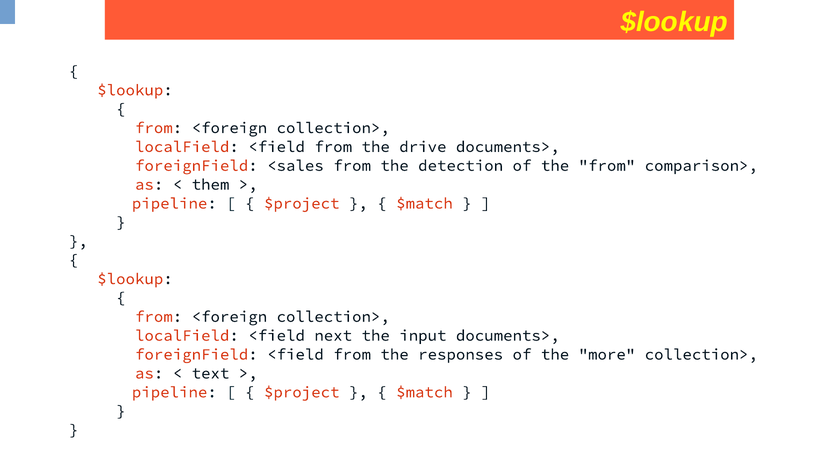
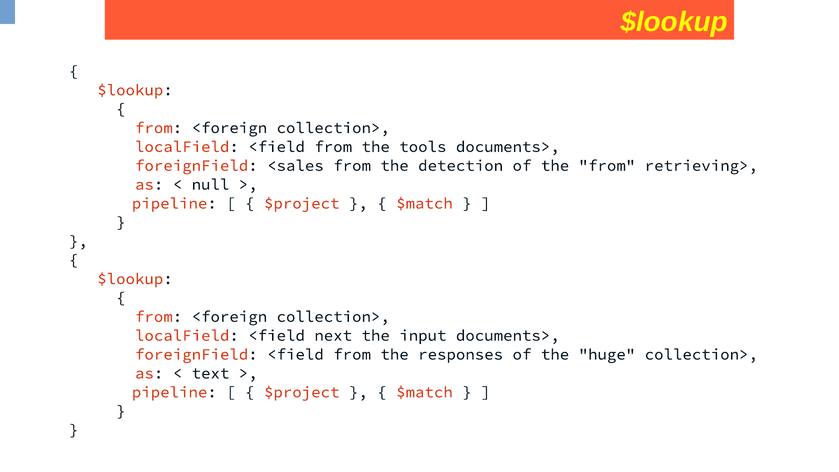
drive: drive -> tools
comparison>: comparison> -> retrieving>
them: them -> null
more: more -> huge
